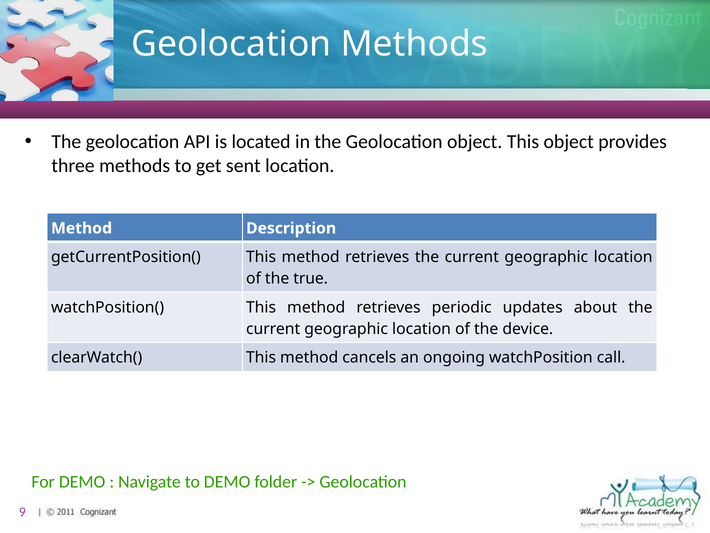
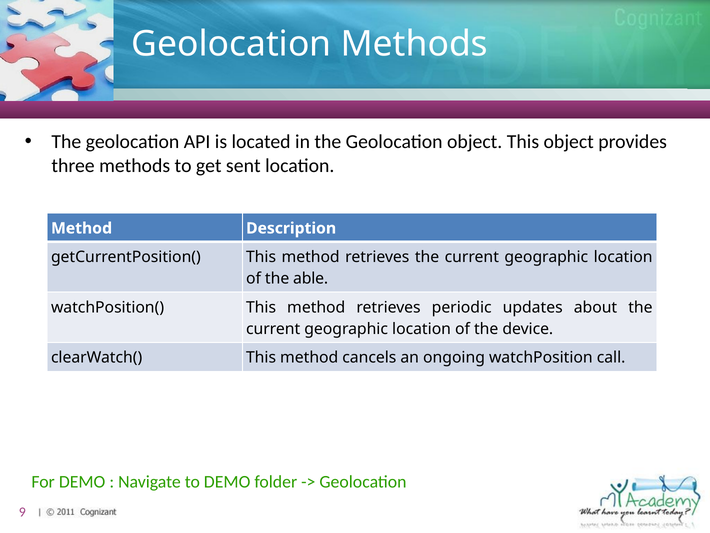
true: true -> able
